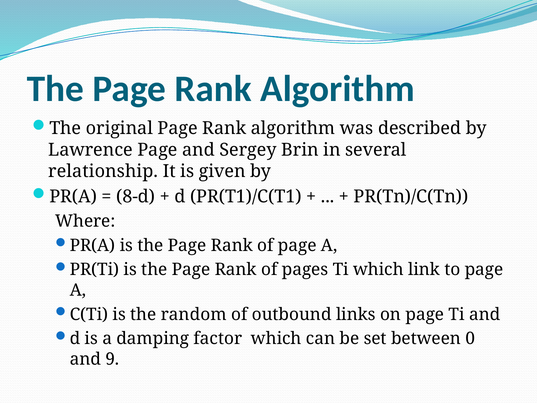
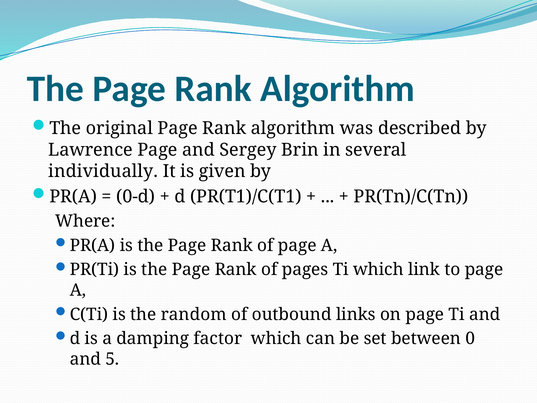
relationship: relationship -> individually
8-d: 8-d -> 0-d
9: 9 -> 5
